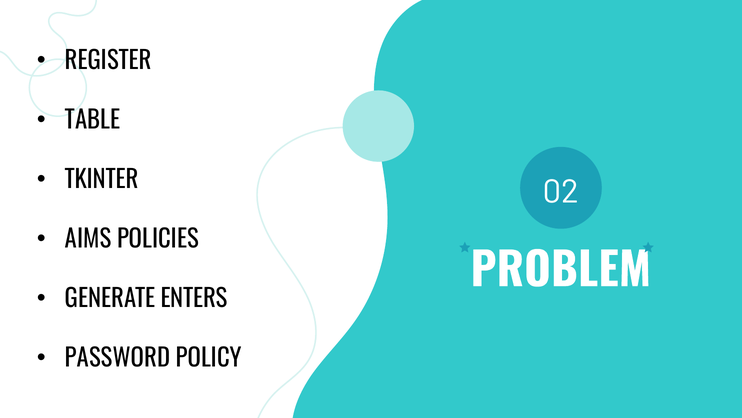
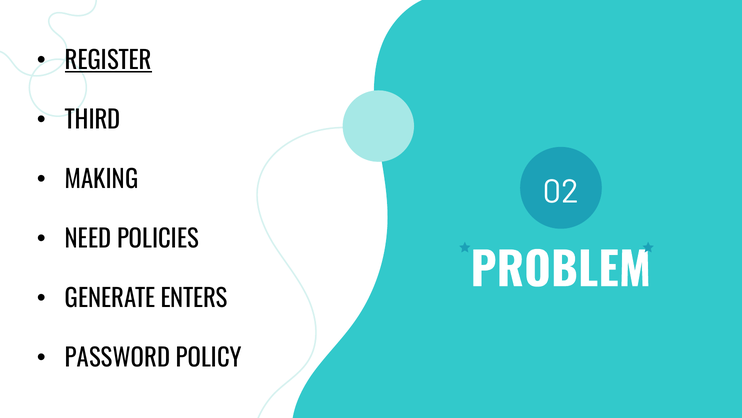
REGISTER underline: none -> present
TABLE: TABLE -> THIRD
TKINTER: TKINTER -> MAKING
AIMS: AIMS -> NEED
